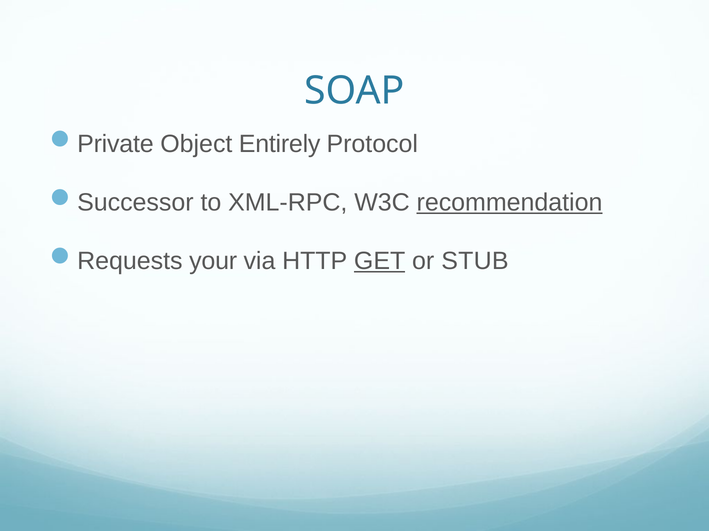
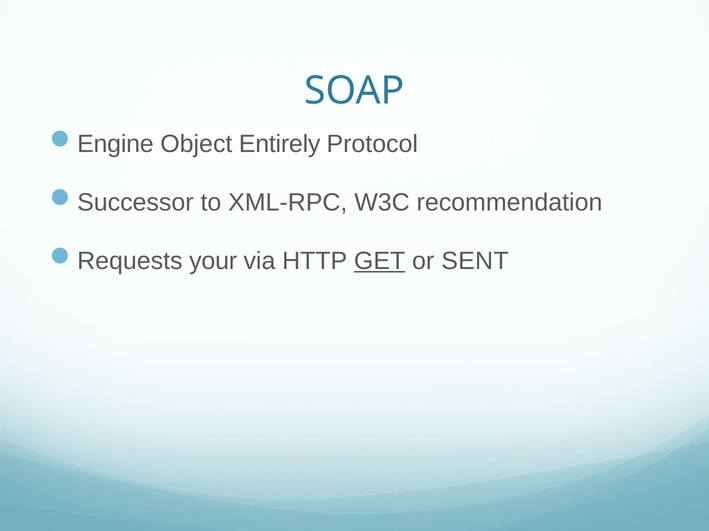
Private: Private -> Engine
recommendation underline: present -> none
STUB: STUB -> SENT
